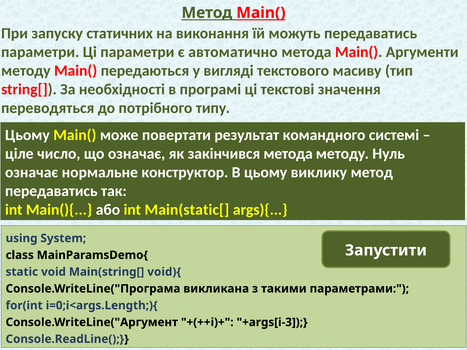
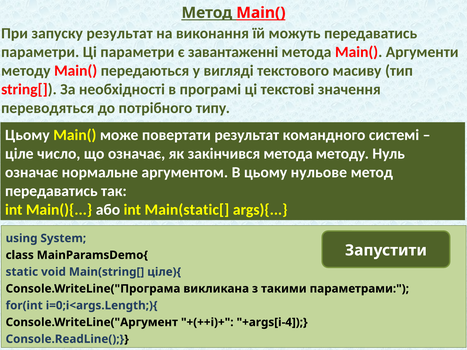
запуску статичних: статичних -> результат
автоматично: автоматично -> завантаженні
конструктор: конструктор -> аргументом
виклику: виклику -> нульове
void){: void){ -> ціле){
+args[i-3: +args[i-3 -> +args[i-4
